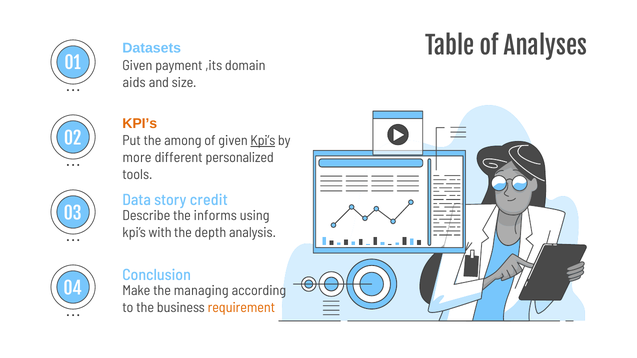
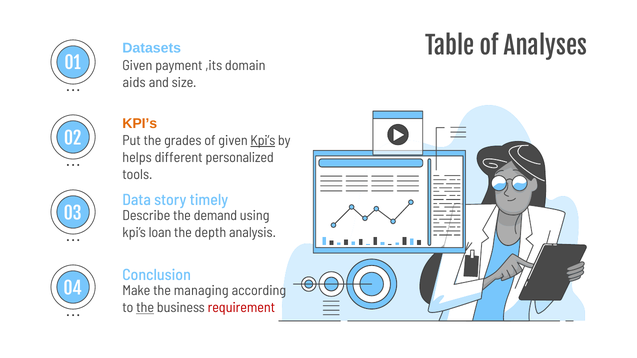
among: among -> grades
more: more -> helps
credit: credit -> timely
informs: informs -> demand
with: with -> loan
the at (145, 308) underline: none -> present
requirement colour: orange -> red
